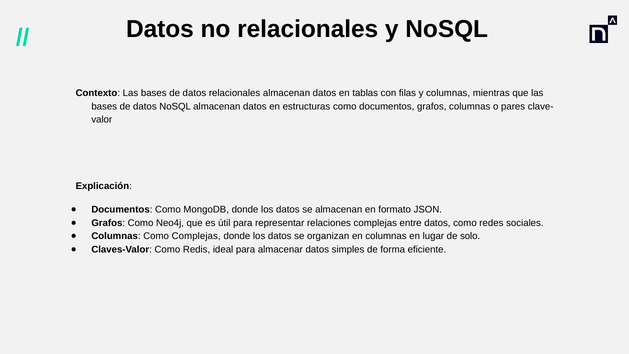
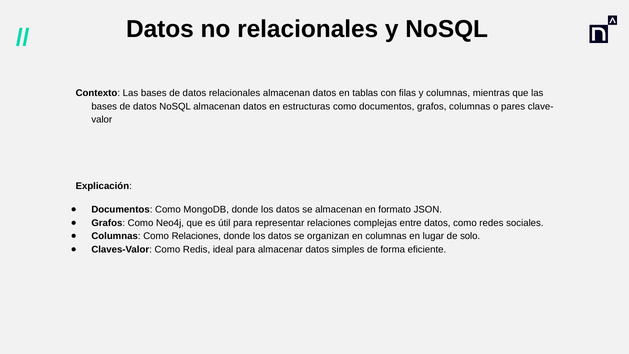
Como Complejas: Complejas -> Relaciones
